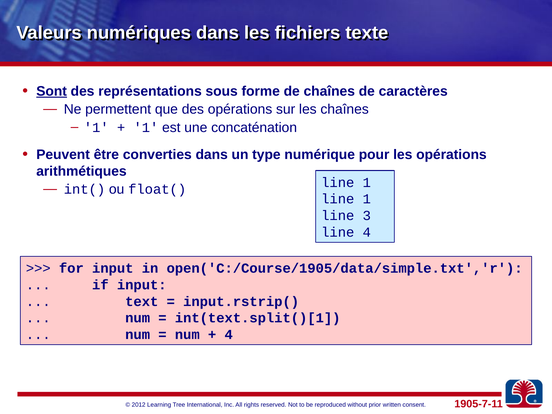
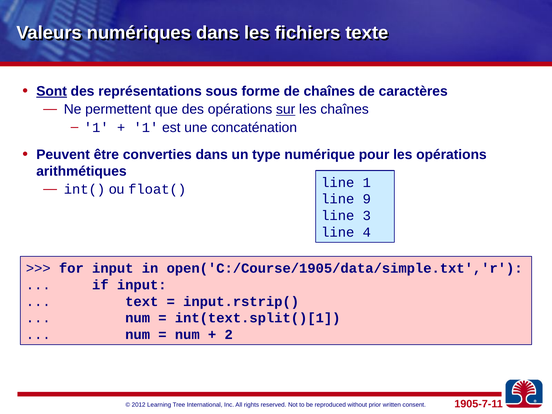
sur underline: none -> present
1 at (367, 199): 1 -> 9
4 at (229, 335): 4 -> 2
